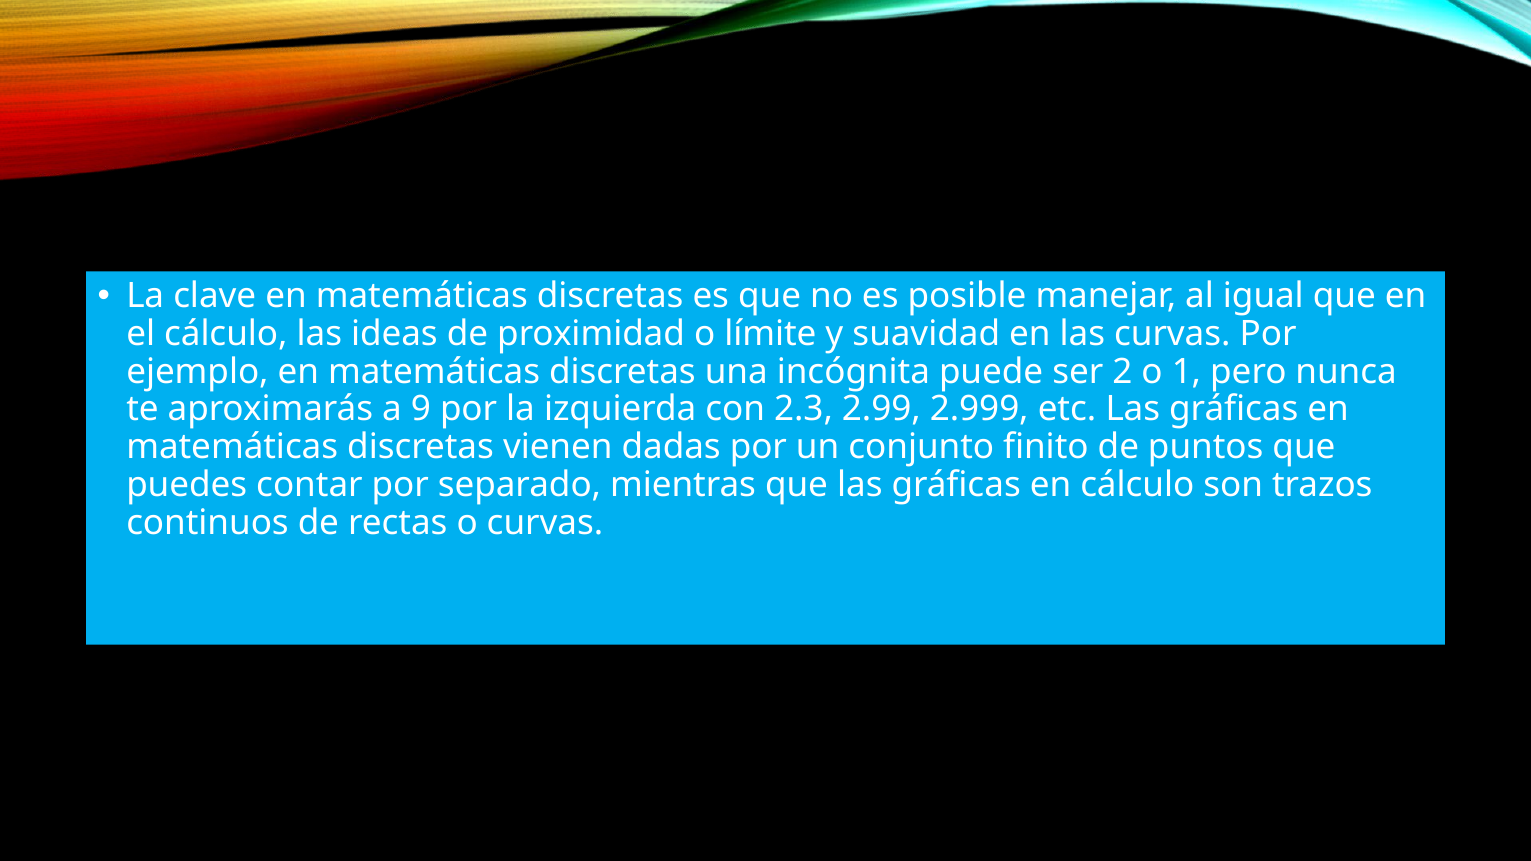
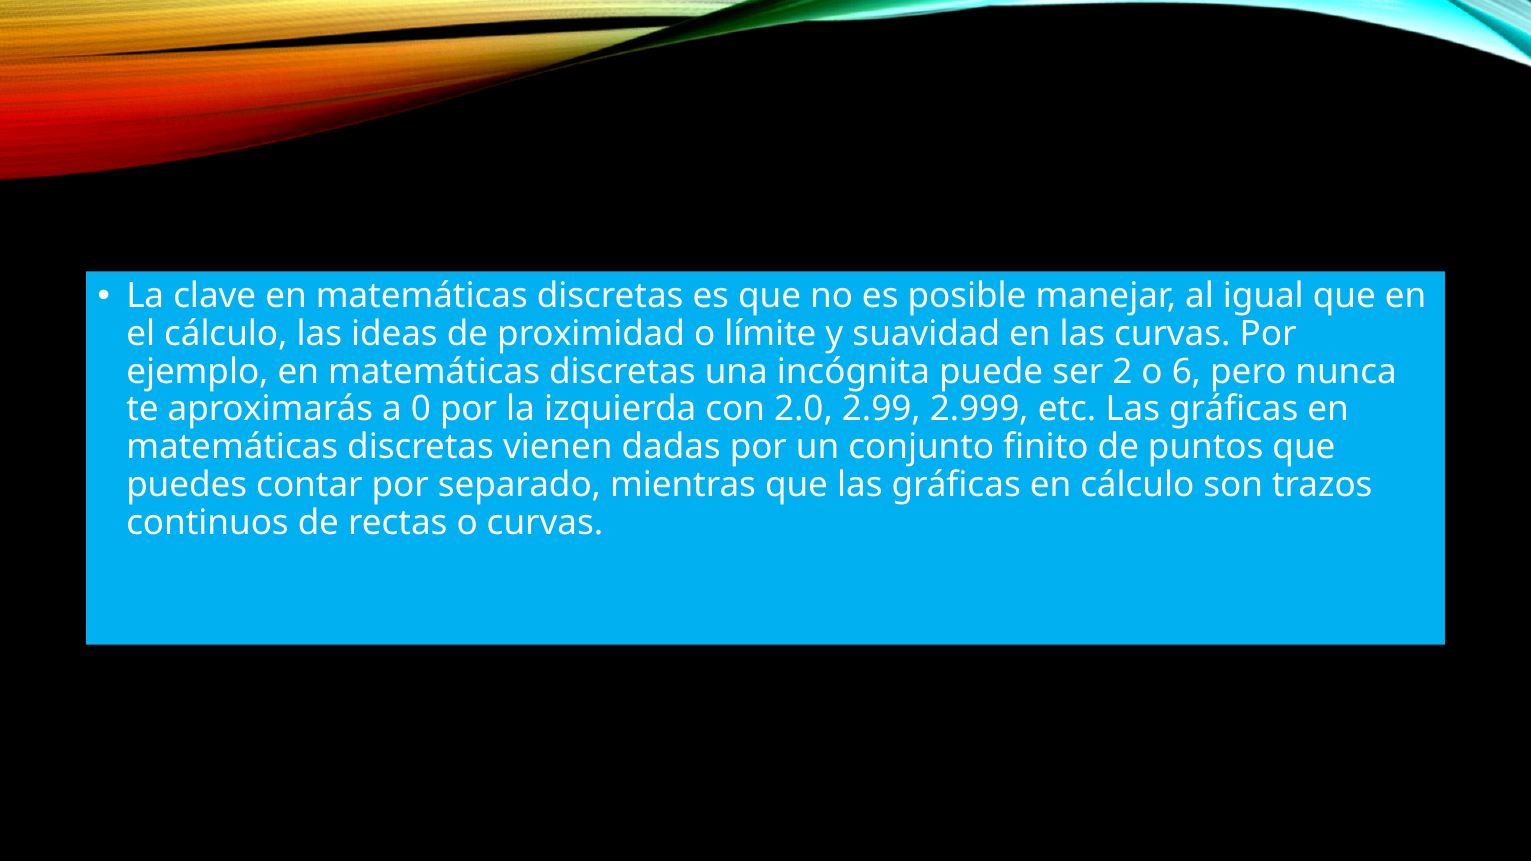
1: 1 -> 6
9: 9 -> 0
2.3: 2.3 -> 2.0
